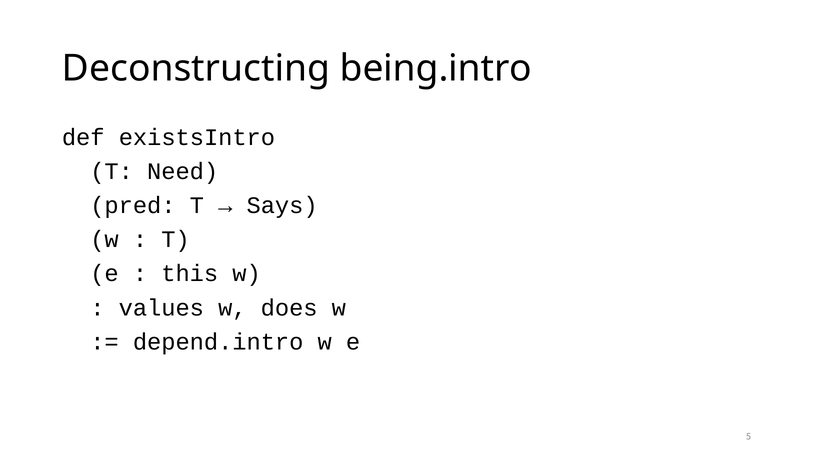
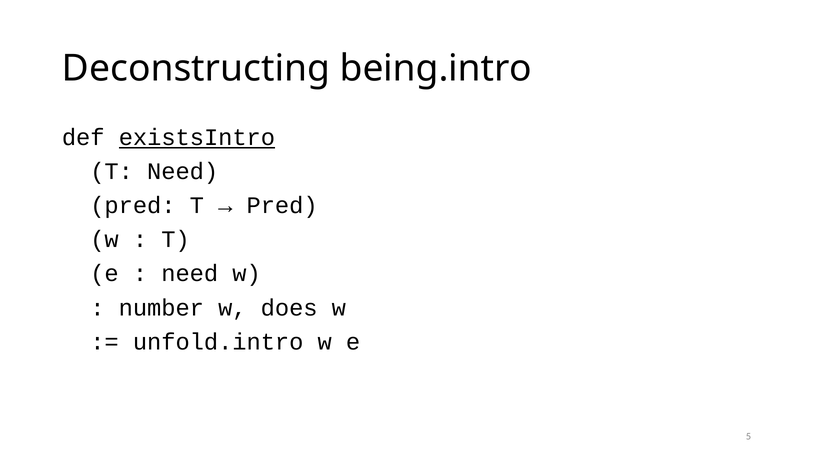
existsIntro underline: none -> present
Says at (282, 206): Says -> Pred
this at (190, 274): this -> need
values: values -> number
depend.intro: depend.intro -> unfold.intro
